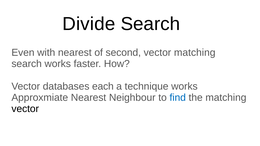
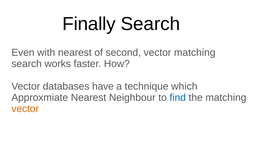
Divide: Divide -> Finally
each: each -> have
technique works: works -> which
vector at (25, 109) colour: black -> orange
